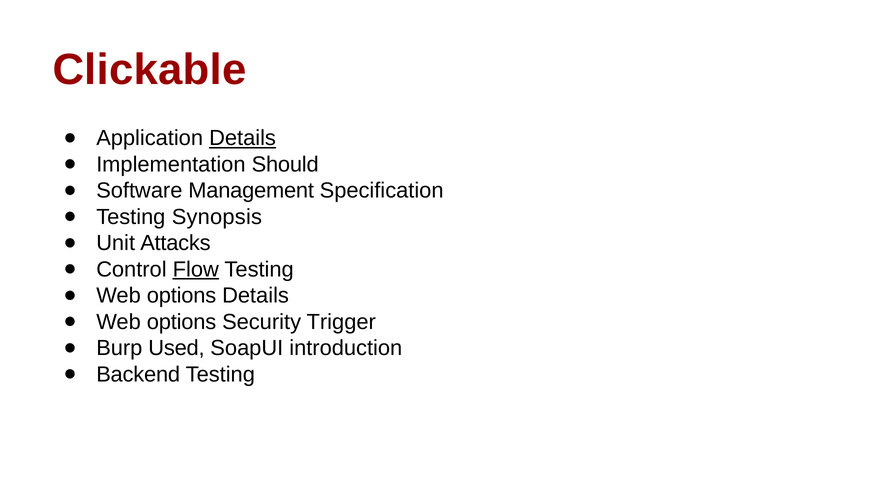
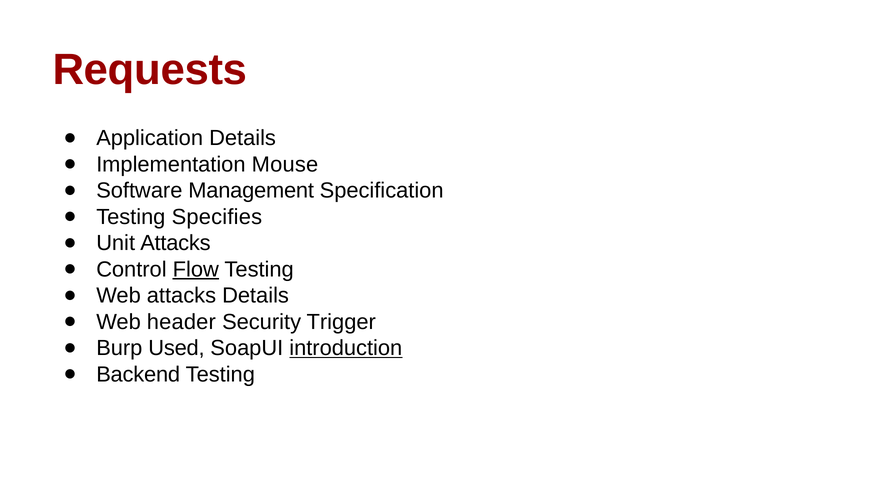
Clickable: Clickable -> Requests
Details at (243, 138) underline: present -> none
Should: Should -> Mouse
Synopsis: Synopsis -> Specifies
options at (182, 296): options -> attacks
options at (182, 322): options -> header
introduction underline: none -> present
